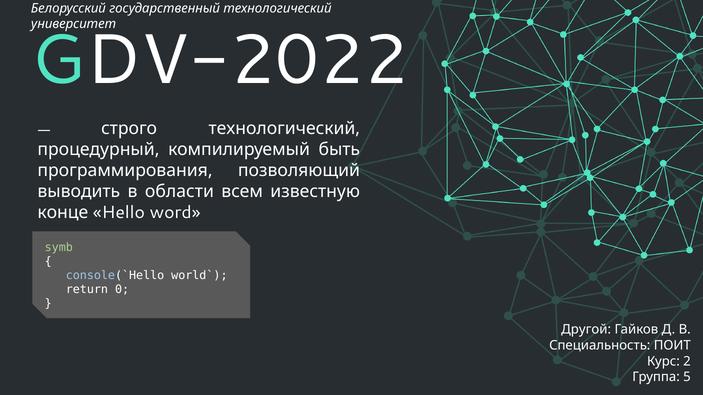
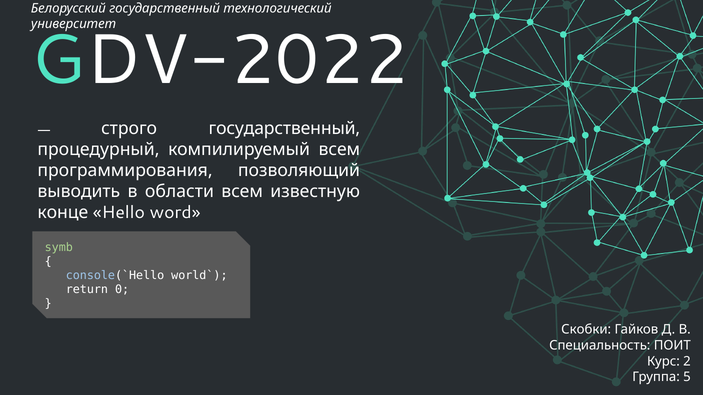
строго технологический: технологический -> государственный
компилируемый быть: быть -> всем
Другой: Другой -> Скобки
